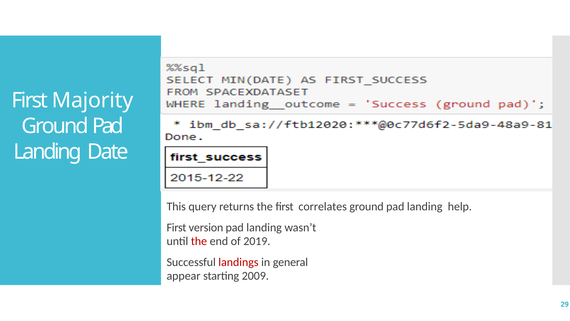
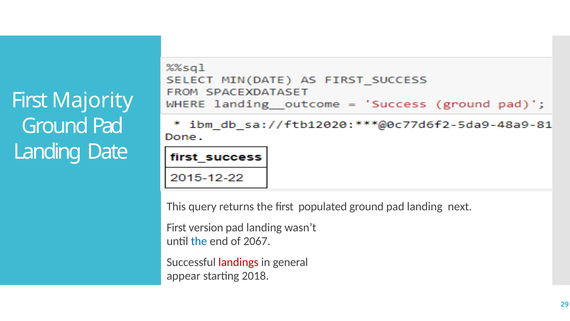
correlates: correlates -> populated
help: help -> next
the at (199, 241) colour: red -> blue
2019: 2019 -> 2067
2009: 2009 -> 2018
